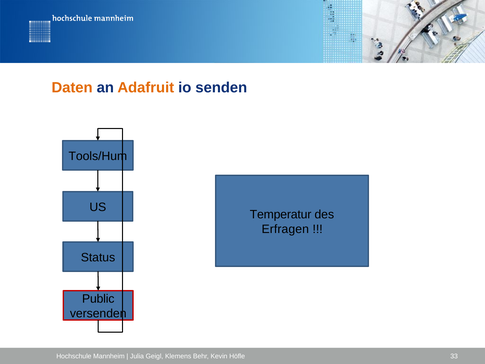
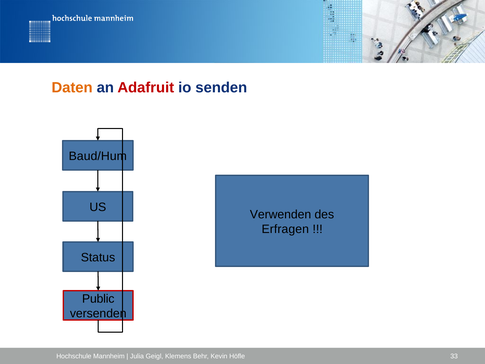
Adafruit colour: orange -> red
Tools/Hum: Tools/Hum -> Baud/Hum
Temperatur: Temperatur -> Verwenden
